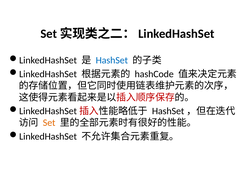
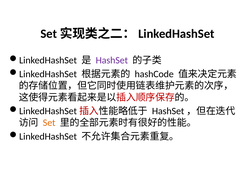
HashSet colour: blue -> purple
